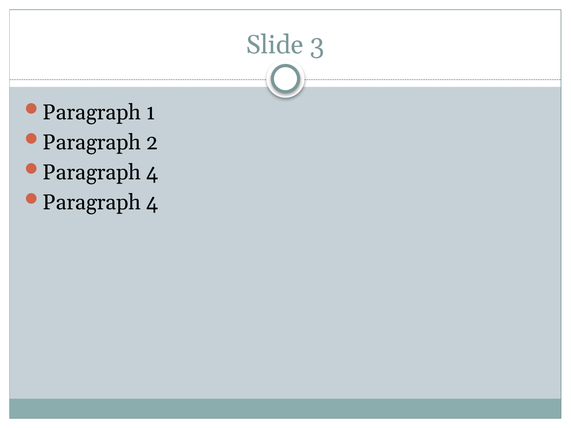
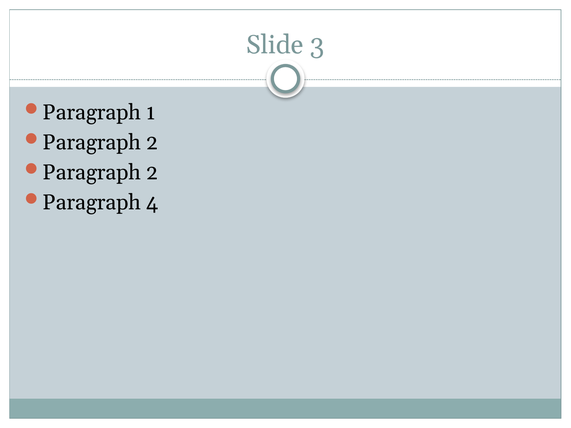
4 at (152, 173): 4 -> 2
